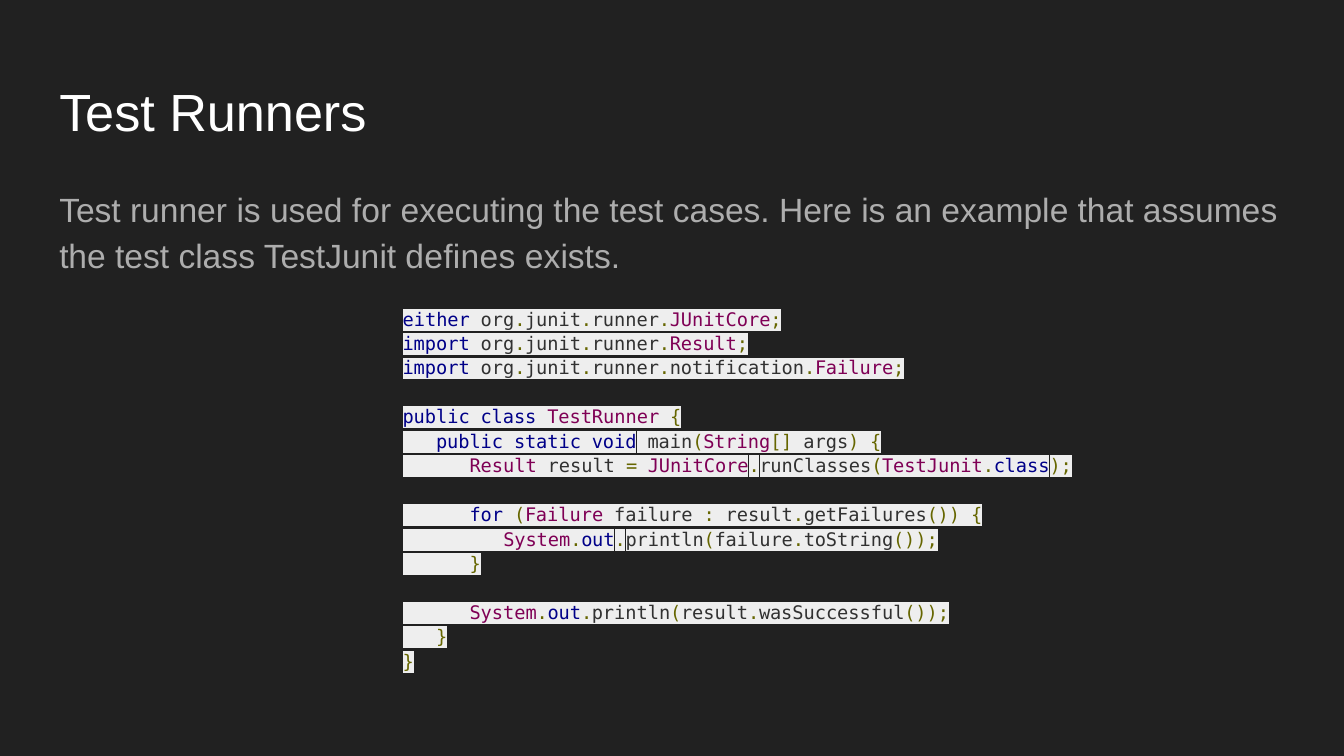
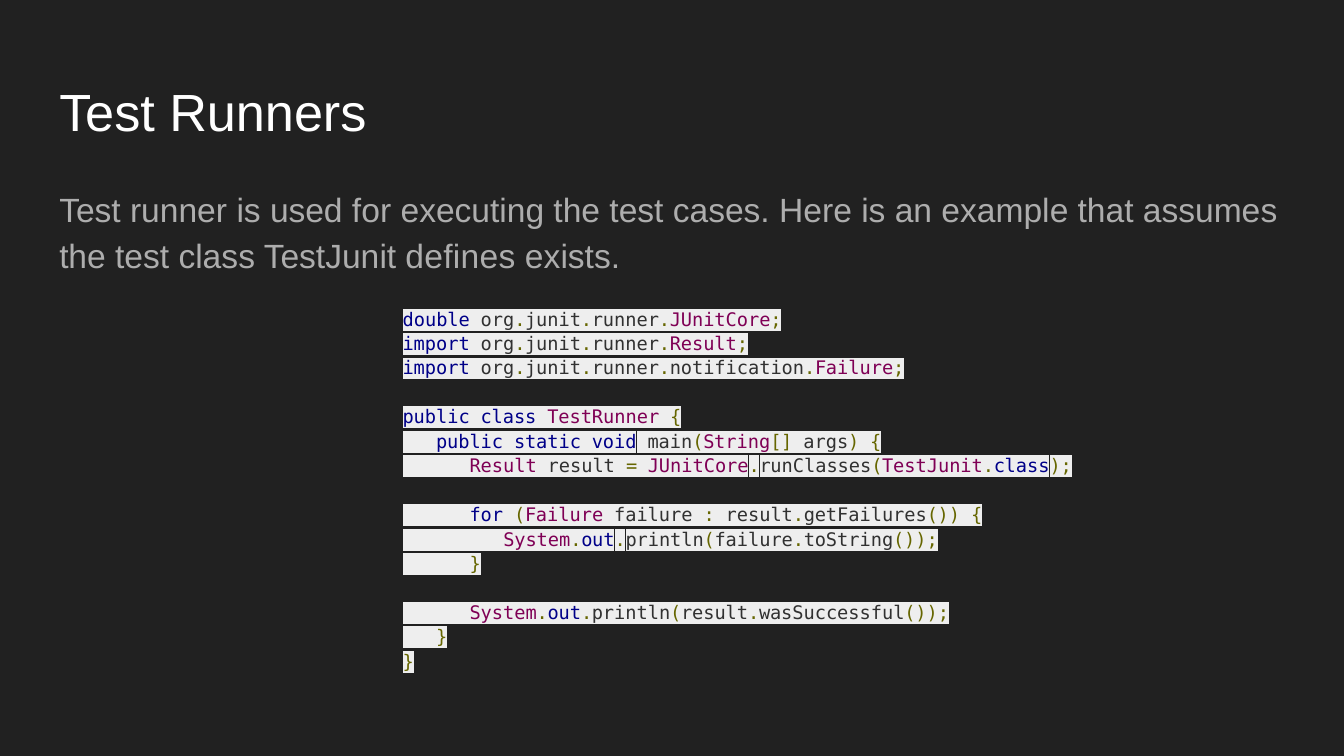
either: either -> double
